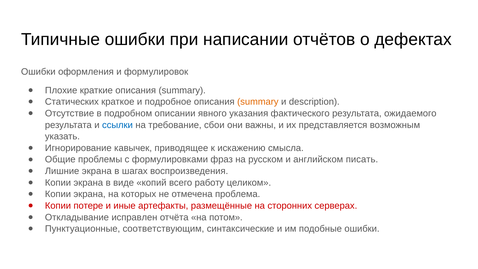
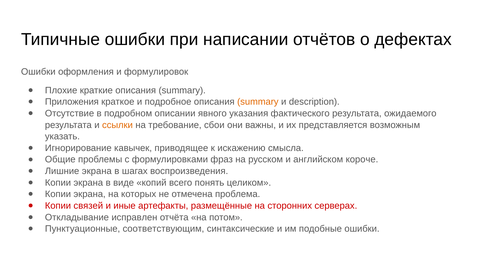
Статических: Статических -> Приложения
ссылки colour: blue -> orange
писать: писать -> короче
работу: работу -> понять
потере: потере -> связей
